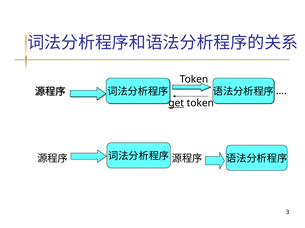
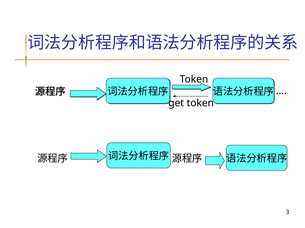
get underline: present -> none
